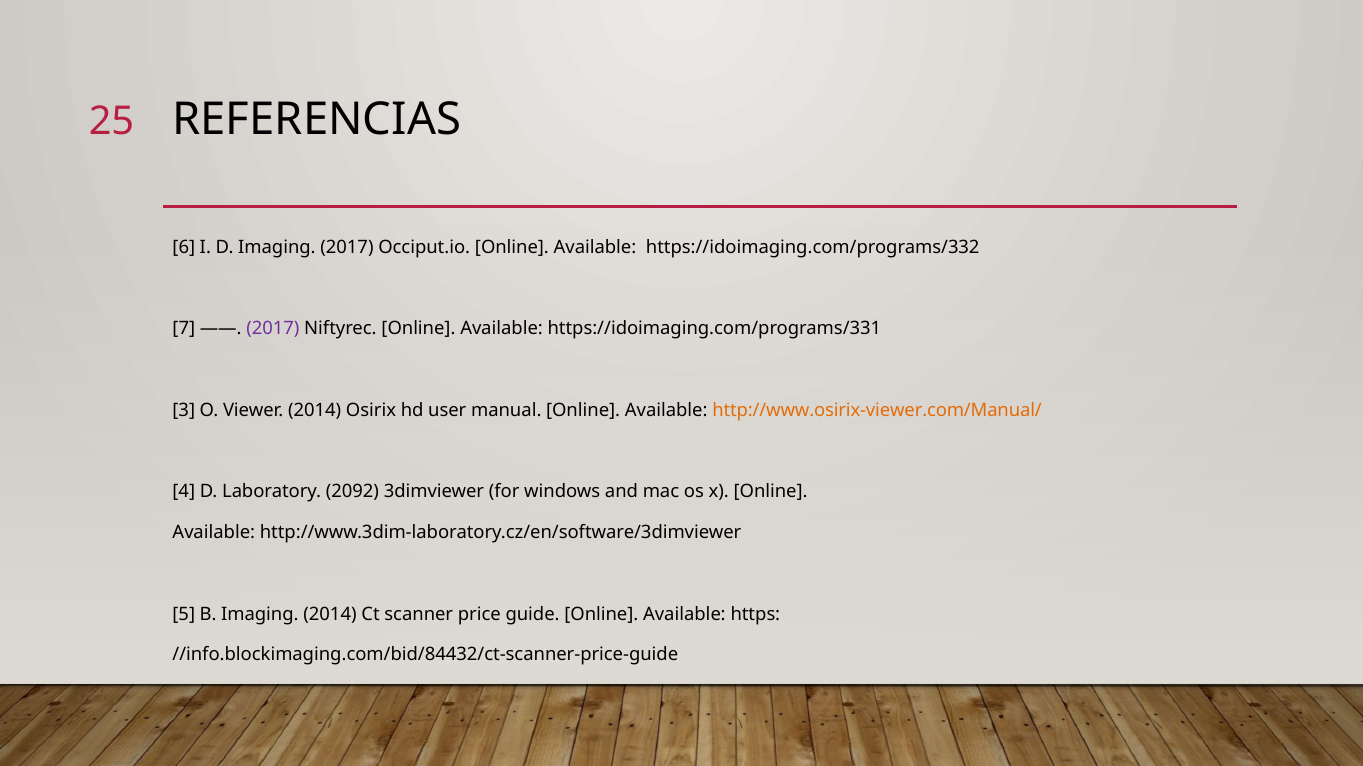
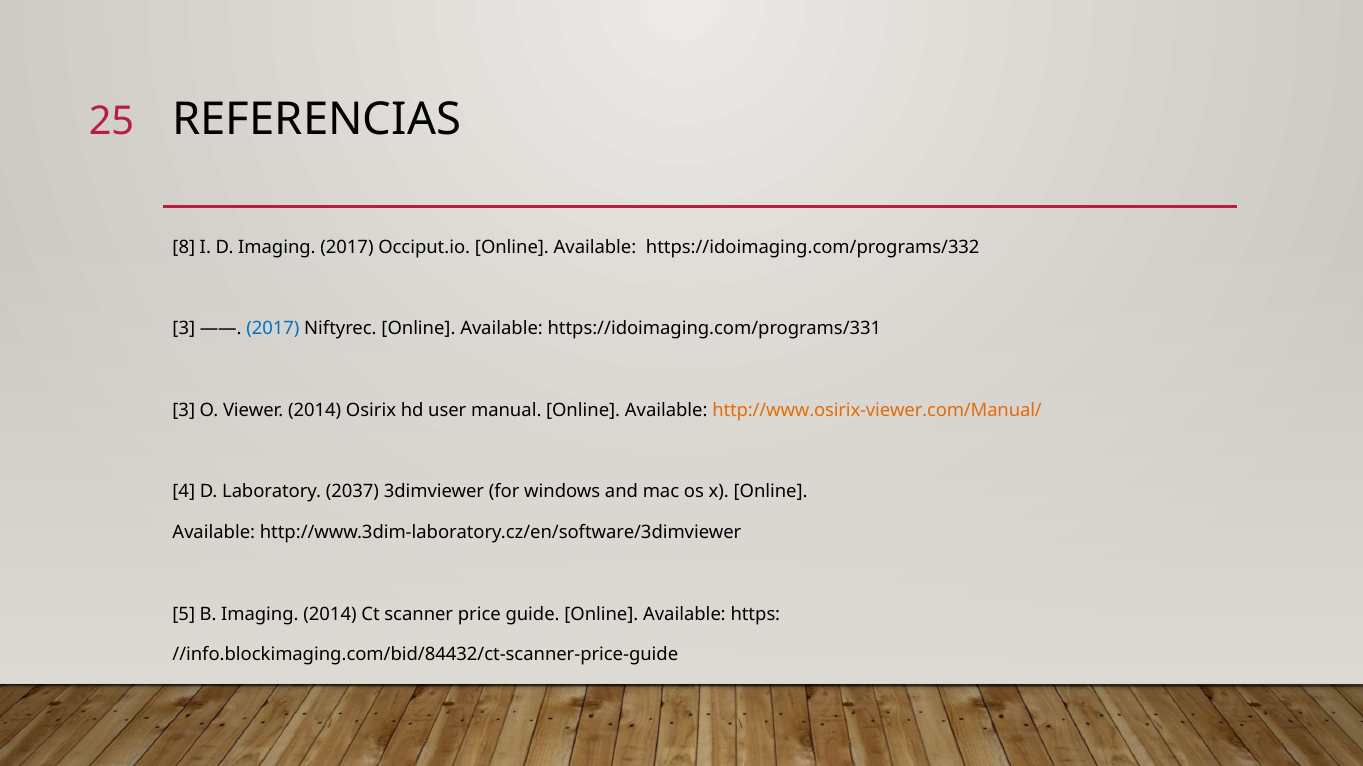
6: 6 -> 8
7 at (184, 329): 7 -> 3
2017 at (273, 329) colour: purple -> blue
2092: 2092 -> 2037
